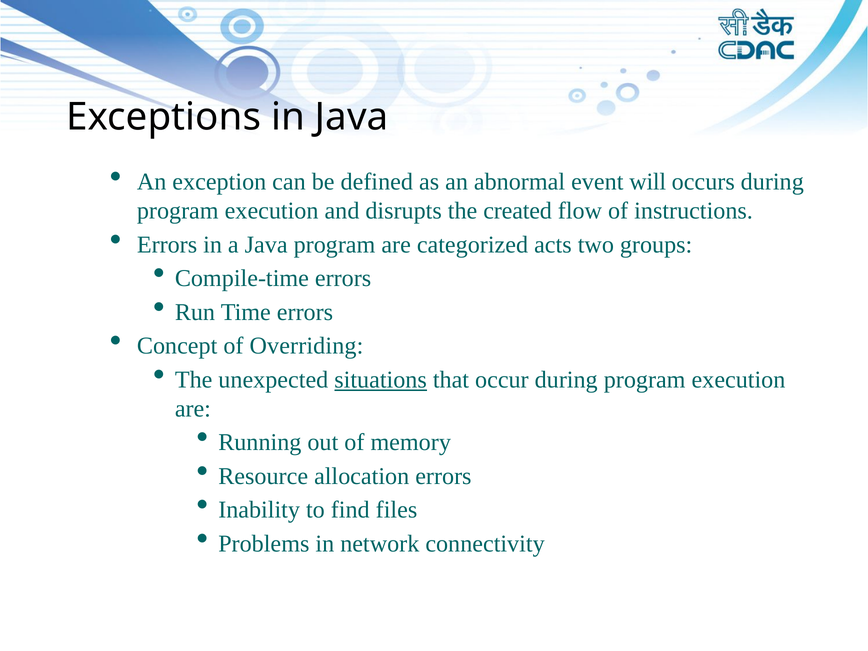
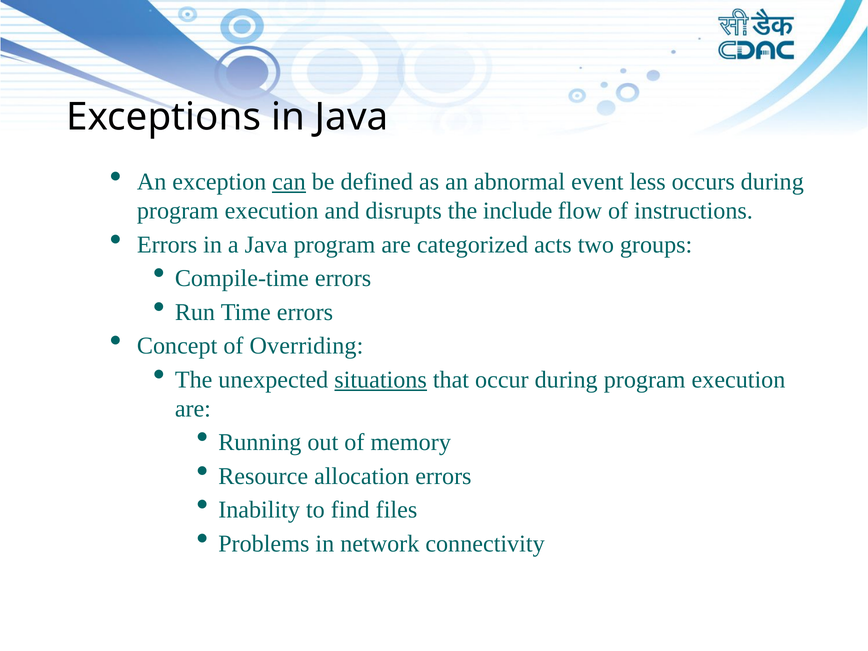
can underline: none -> present
will: will -> less
created: created -> include
